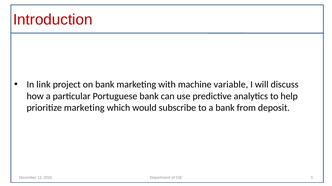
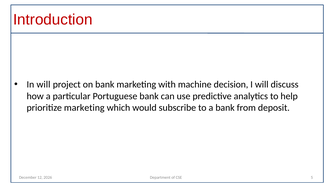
In link: link -> will
variable: variable -> decision
